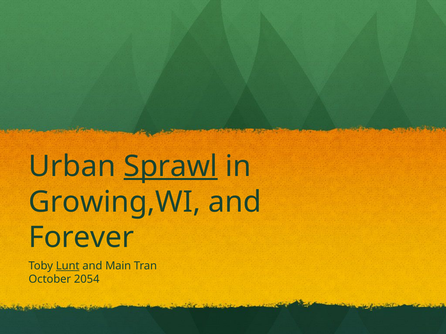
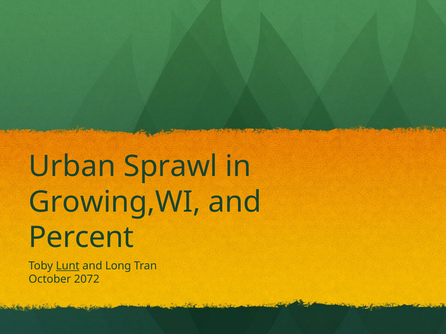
Sprawl underline: present -> none
Forever: Forever -> Percent
Main: Main -> Long
2054: 2054 -> 2072
